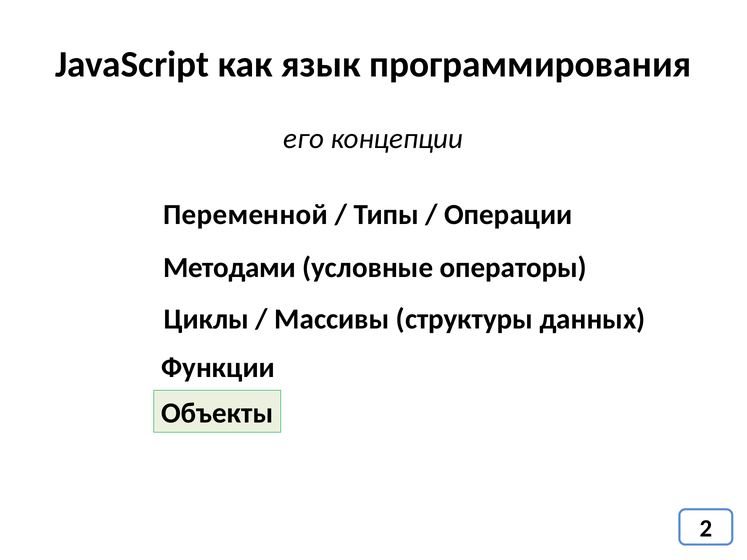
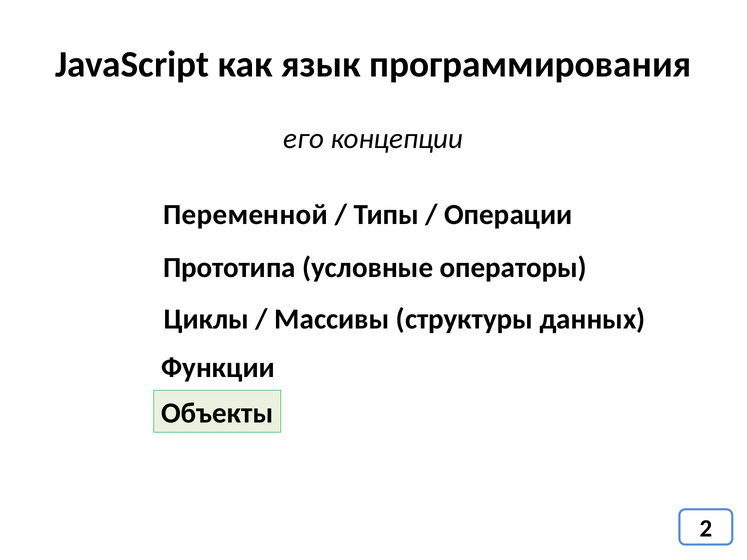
Методами: Методами -> Прототипа
